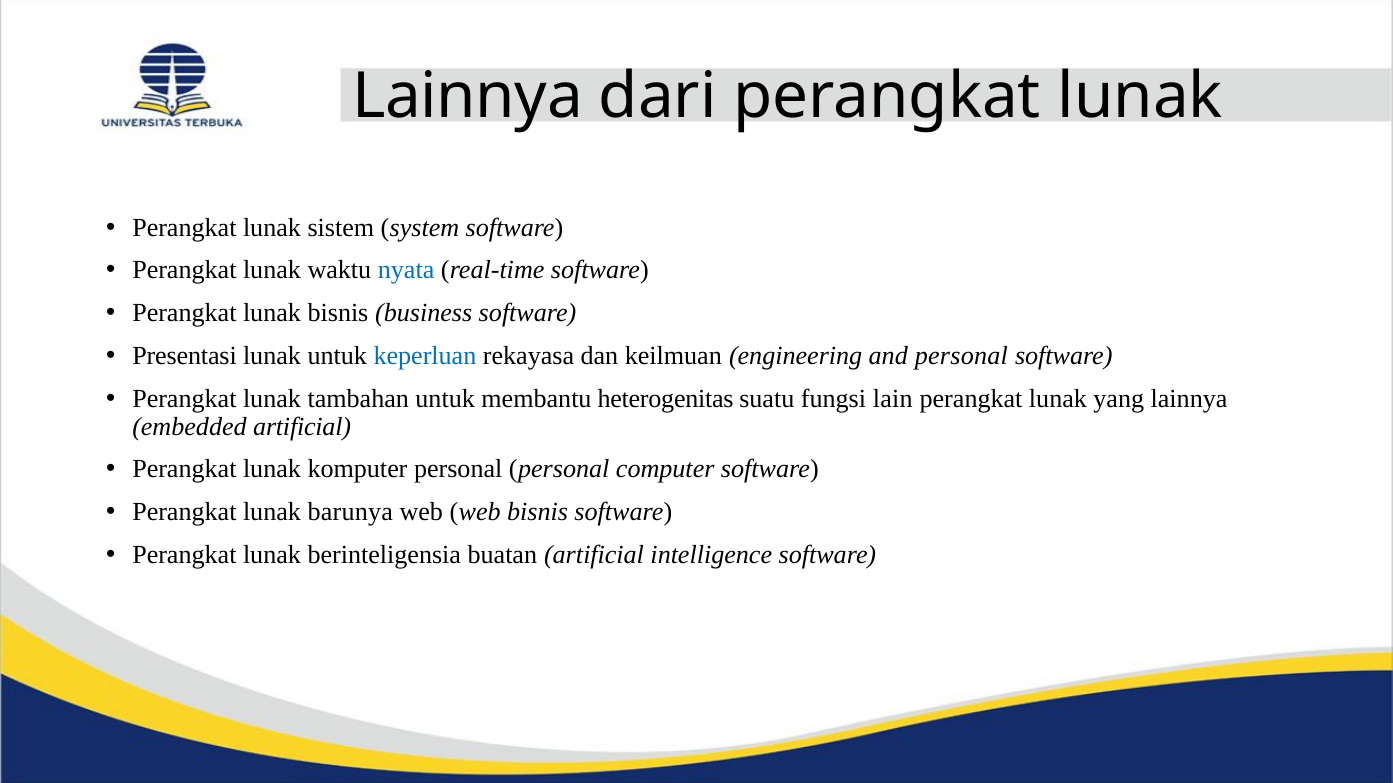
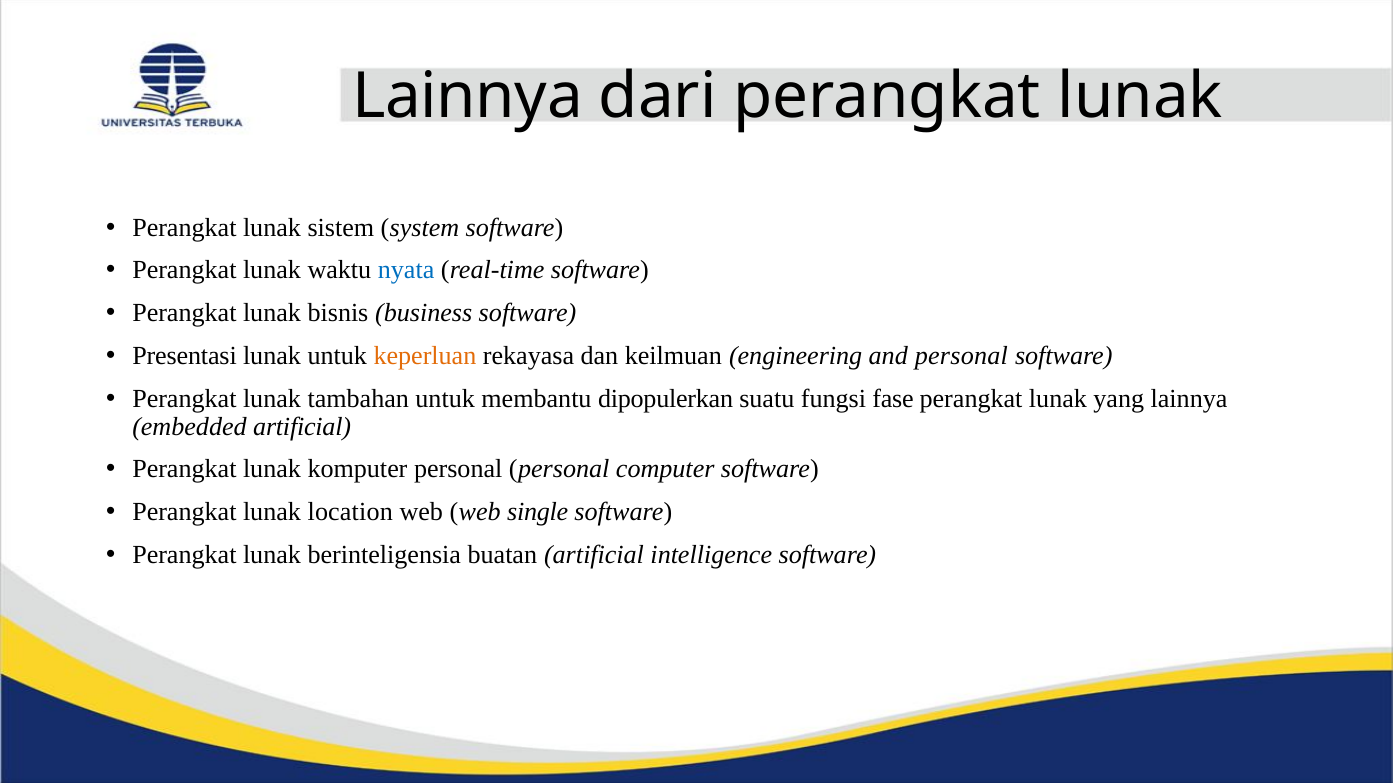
keperluan colour: blue -> orange
heterogenitas: heterogenitas -> dipopulerkan
lain: lain -> fase
barunya: barunya -> location
web bisnis: bisnis -> single
